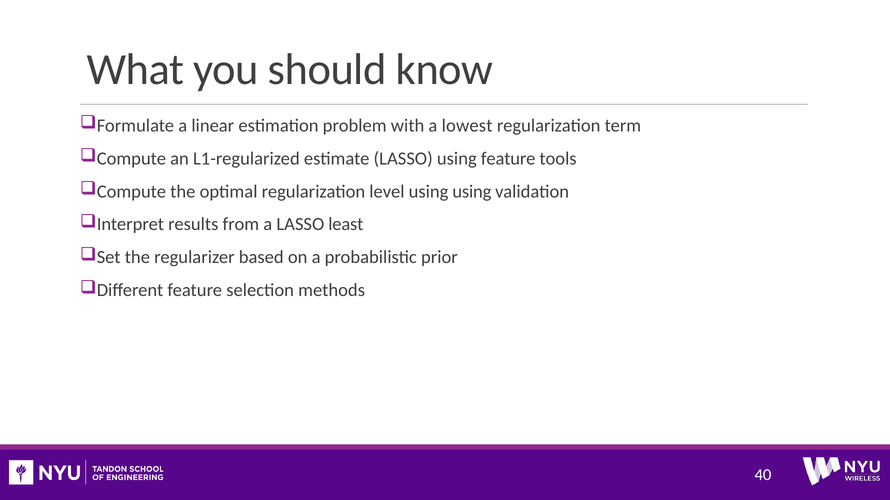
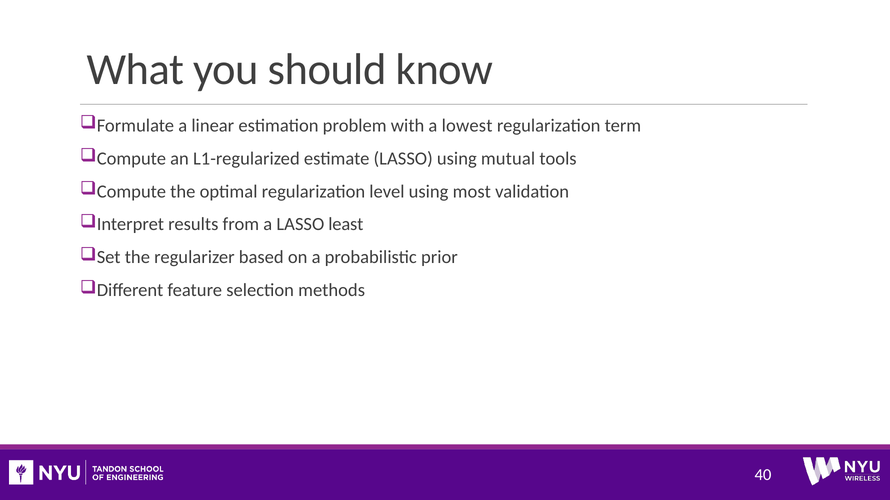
using feature: feature -> mutual
using using: using -> most
